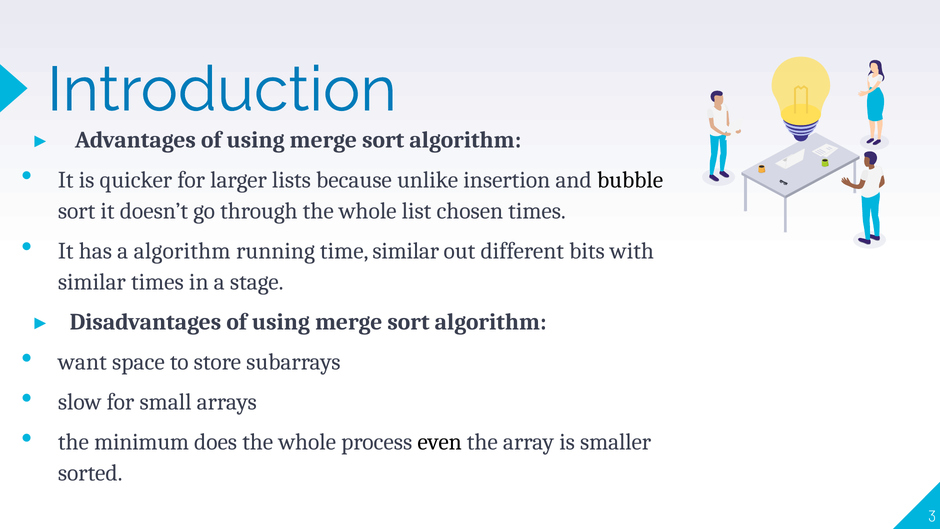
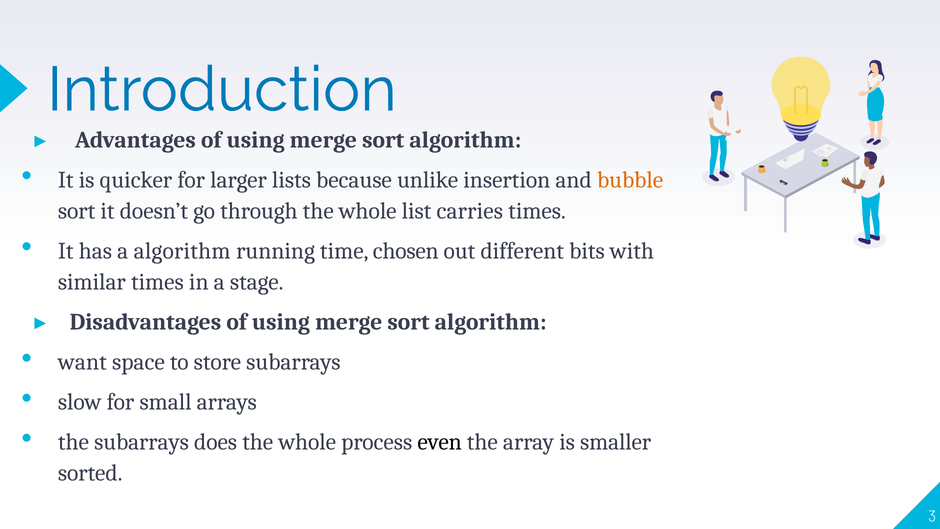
bubble colour: black -> orange
chosen: chosen -> carries
time similar: similar -> chosen
the minimum: minimum -> subarrays
